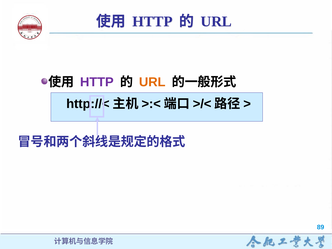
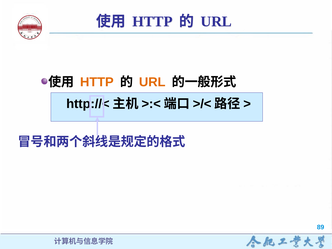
HTTP at (97, 82) colour: purple -> orange
